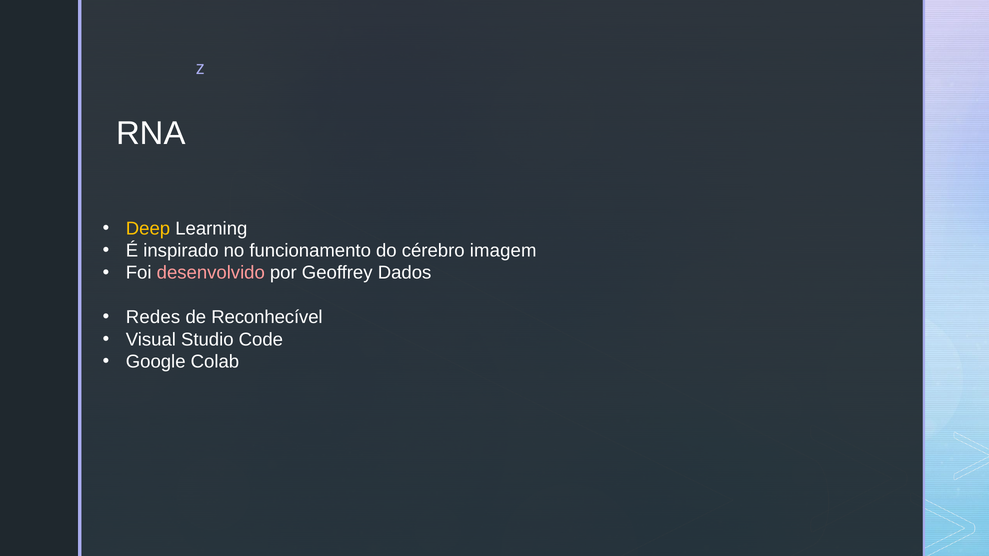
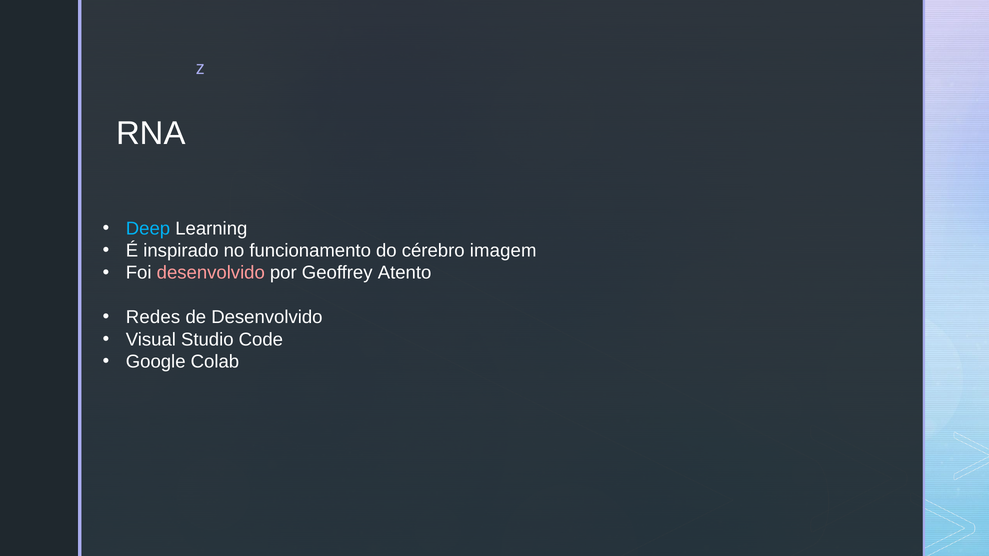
Deep colour: yellow -> light blue
Dados: Dados -> Atento
de Reconhecível: Reconhecível -> Desenvolvido
